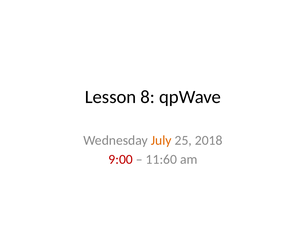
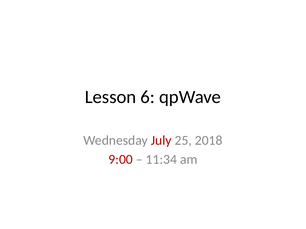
8: 8 -> 6
July colour: orange -> red
11:60: 11:60 -> 11:34
